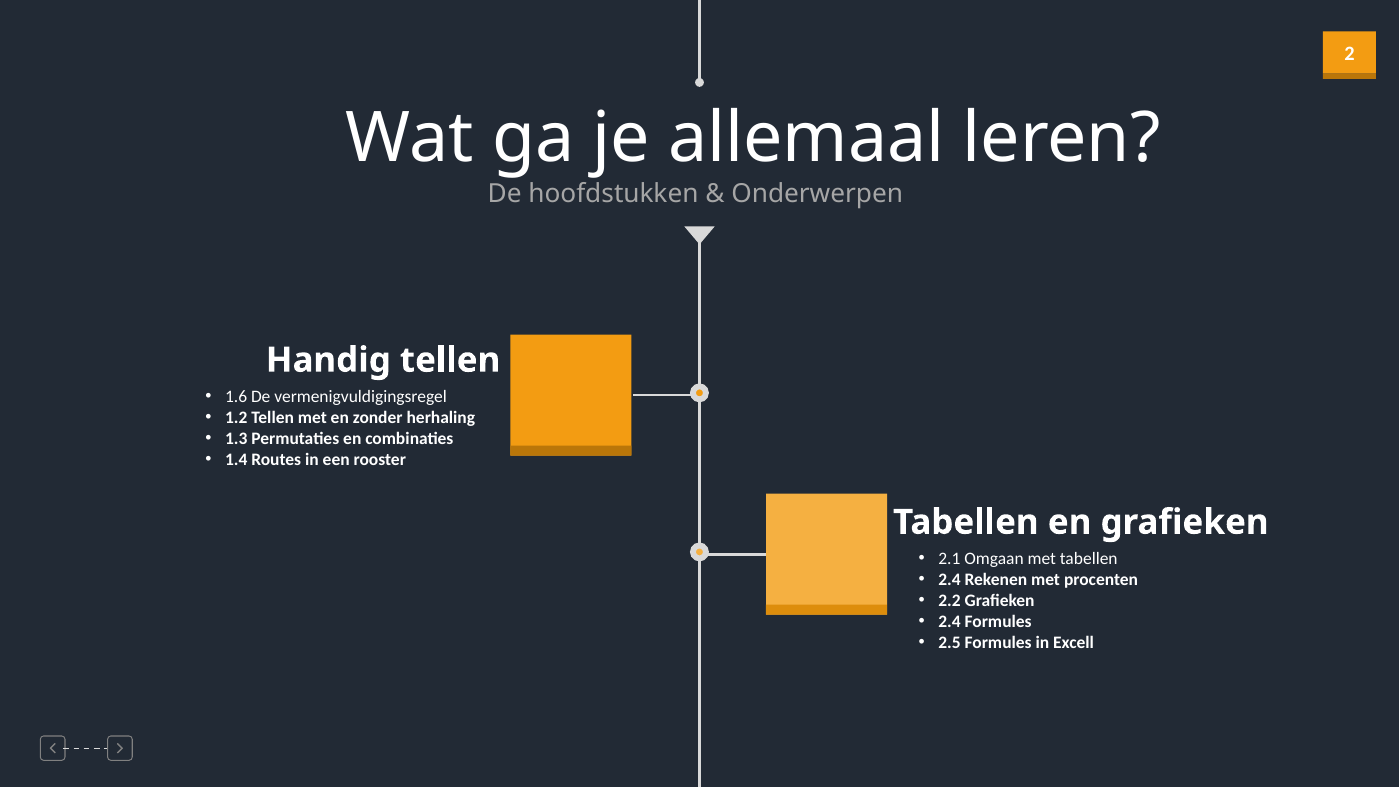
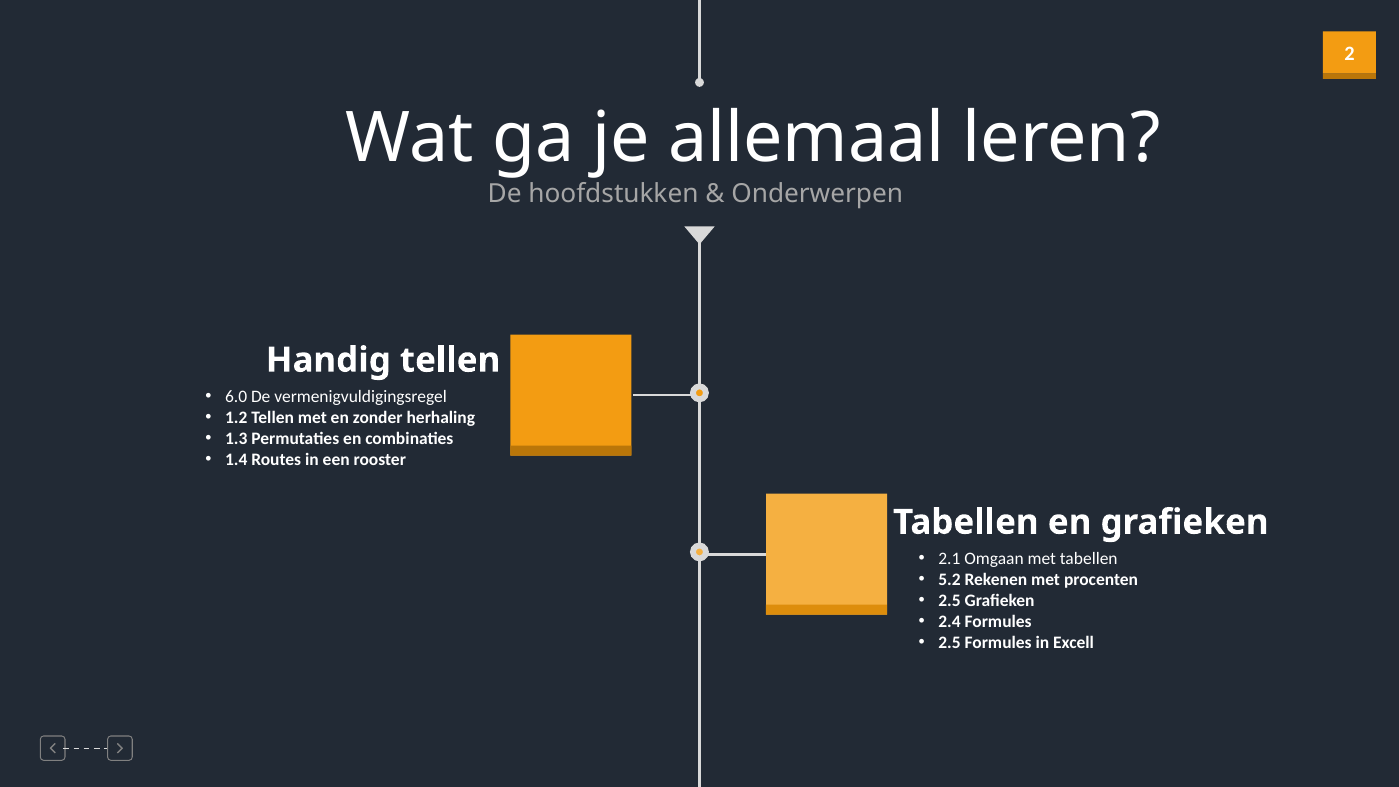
1.6: 1.6 -> 6.0
2.4 at (950, 579): 2.4 -> 5.2
2.2 at (950, 600): 2.2 -> 2.5
